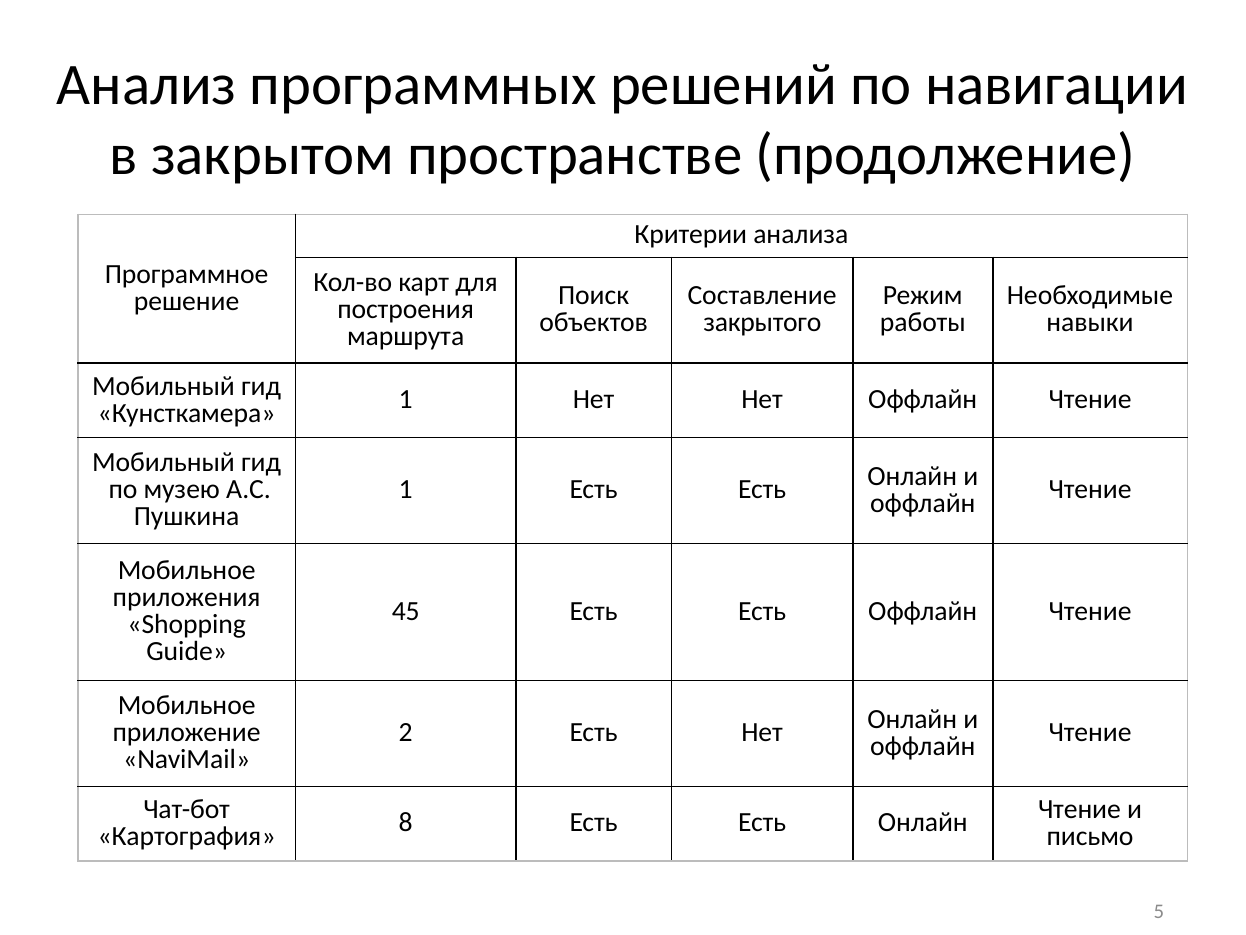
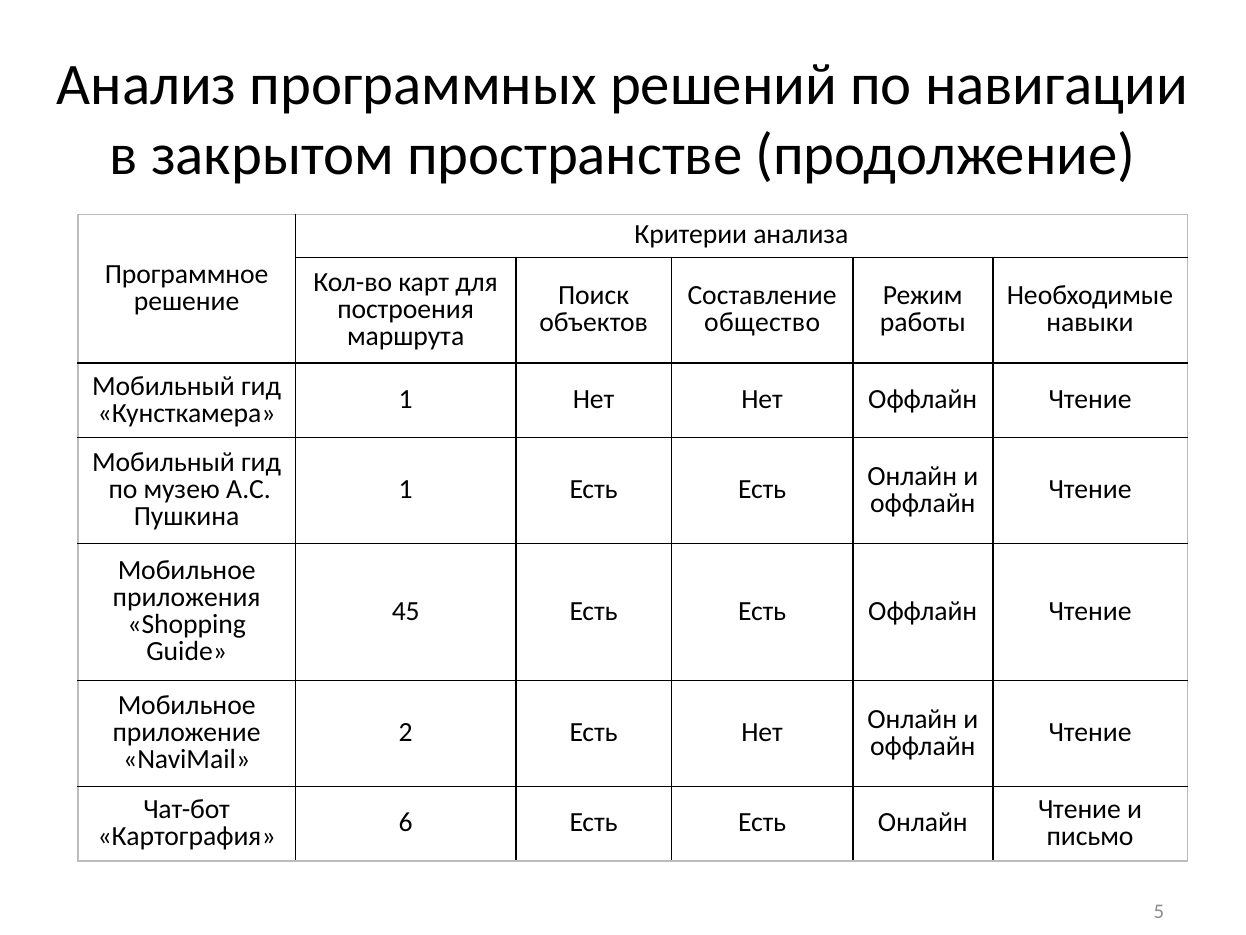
закрытого: закрытого -> общество
8: 8 -> 6
